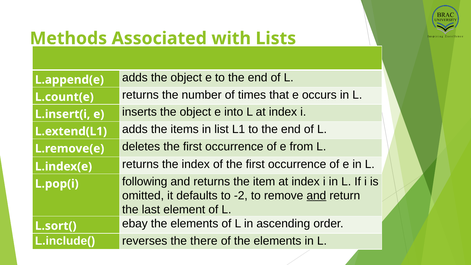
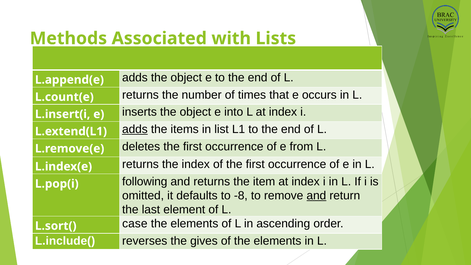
adds at (135, 129) underline: none -> present
-2: -2 -> -8
ebay: ebay -> case
there: there -> gives
